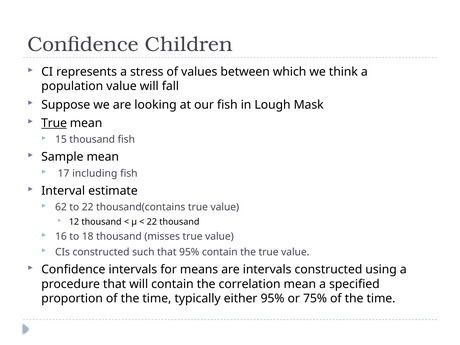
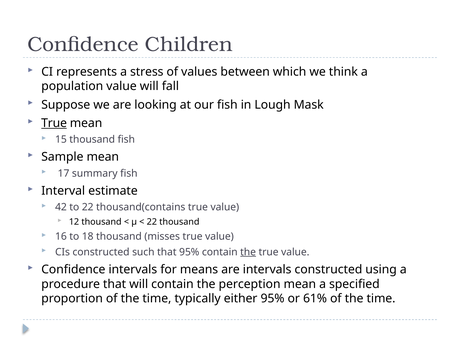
including: including -> summary
62: 62 -> 42
the at (248, 252) underline: none -> present
correlation: correlation -> perception
75%: 75% -> 61%
